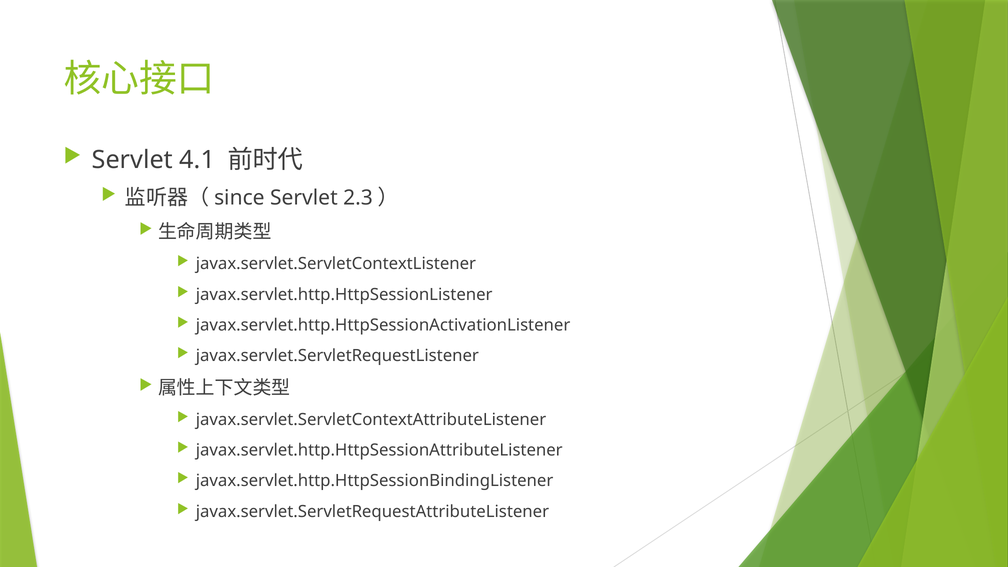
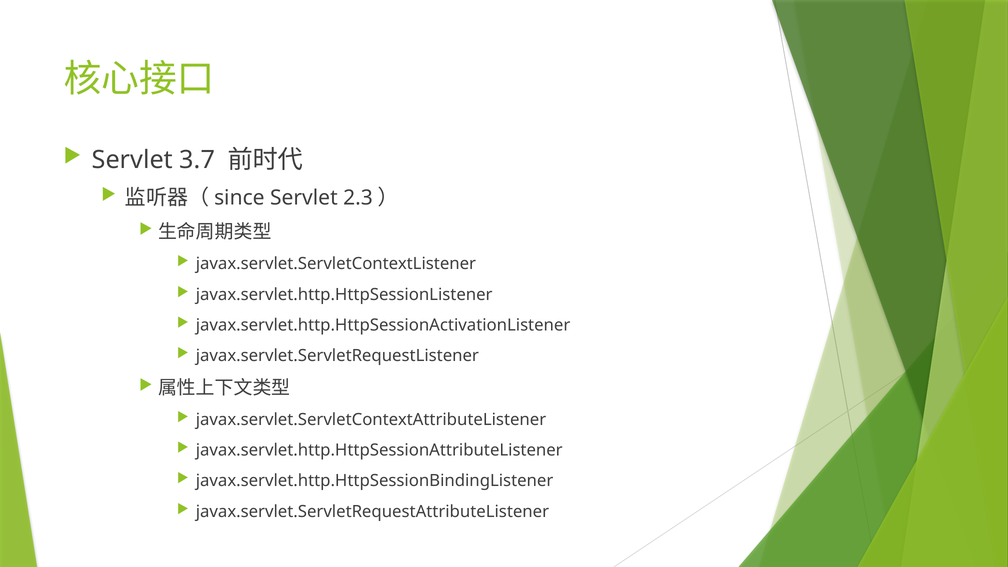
4.1: 4.1 -> 3.7
